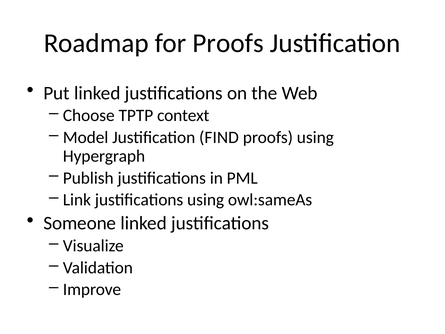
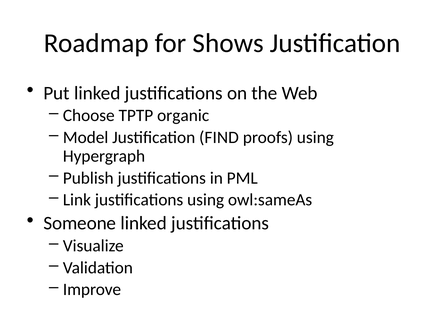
for Proofs: Proofs -> Shows
context: context -> organic
